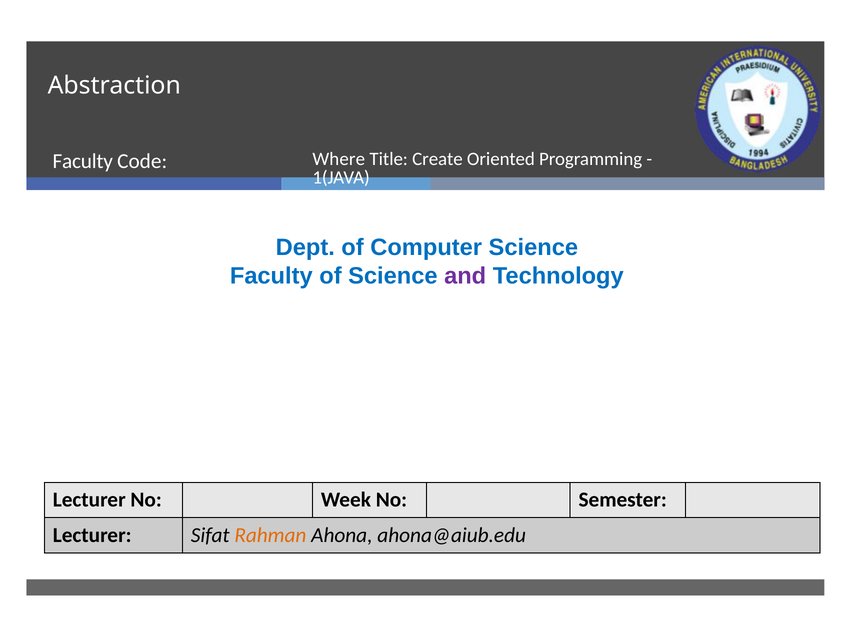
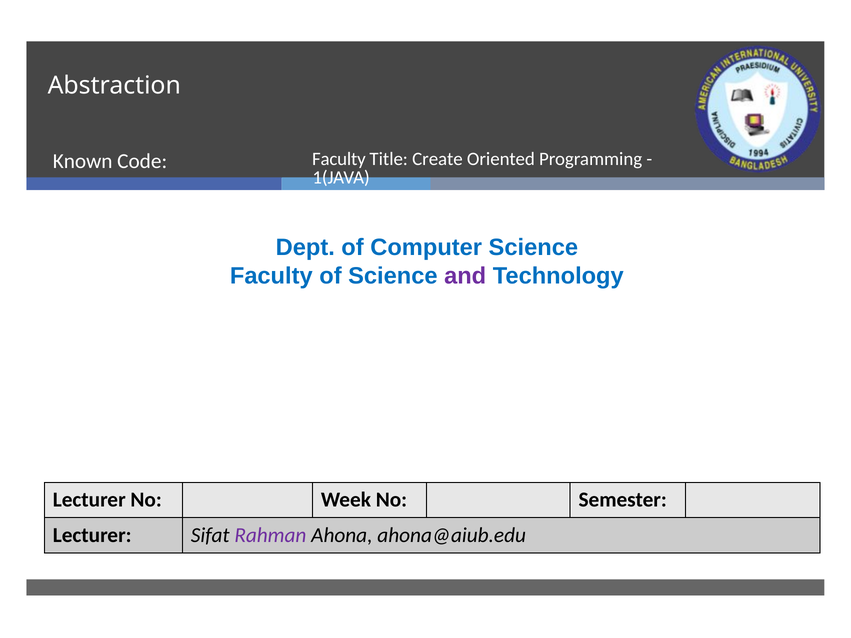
Where at (339, 159): Where -> Faculty
Faculty at (83, 161): Faculty -> Known
Rahman colour: orange -> purple
